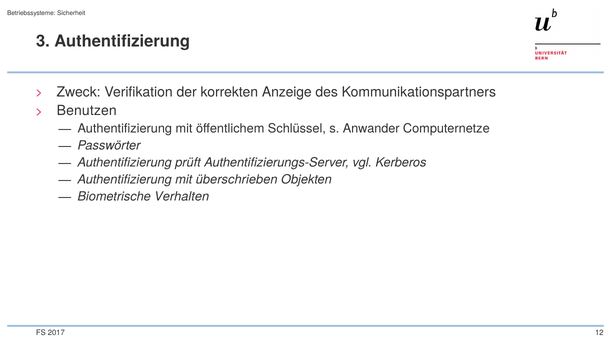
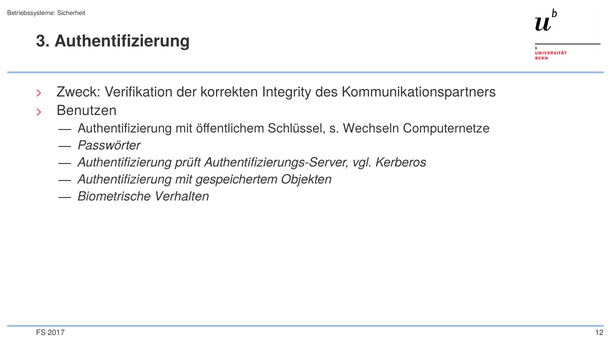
Anzeige: Anzeige -> Integrity
Anwander: Anwander -> Wechseln
überschrieben: überschrieben -> gespeichertem
